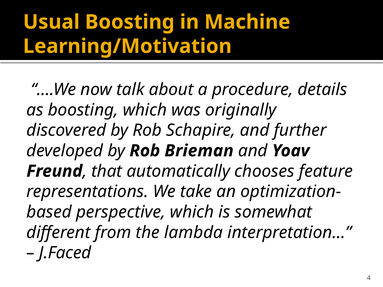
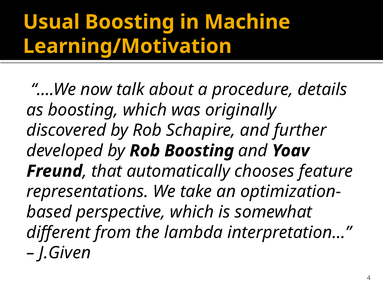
Rob Brieman: Brieman -> Boosting
J.Faced: J.Faced -> J.Given
